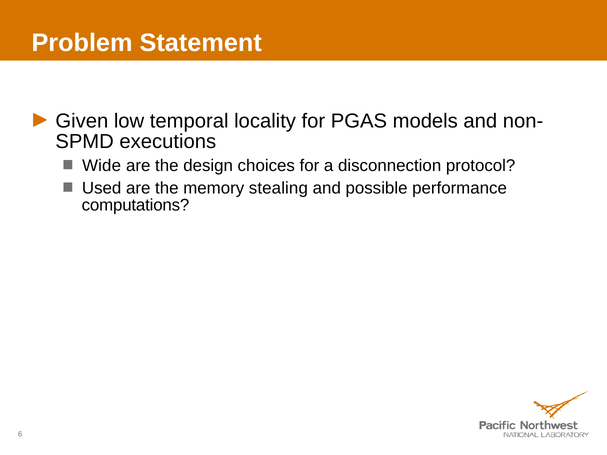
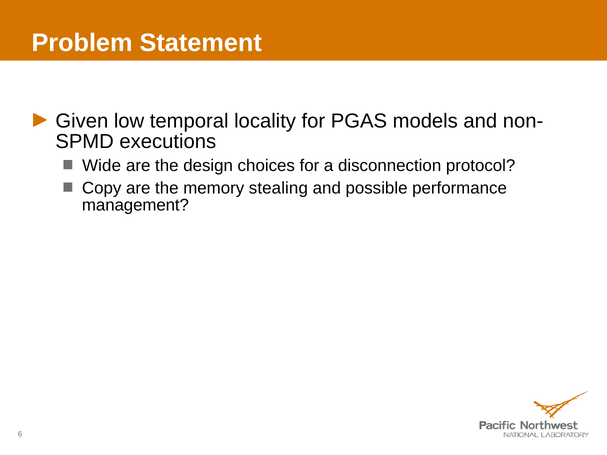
Used: Used -> Copy
computations: computations -> management
